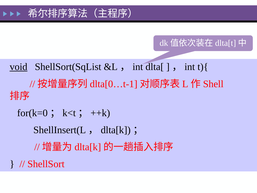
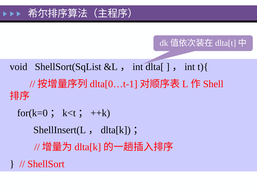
void underline: present -> none
